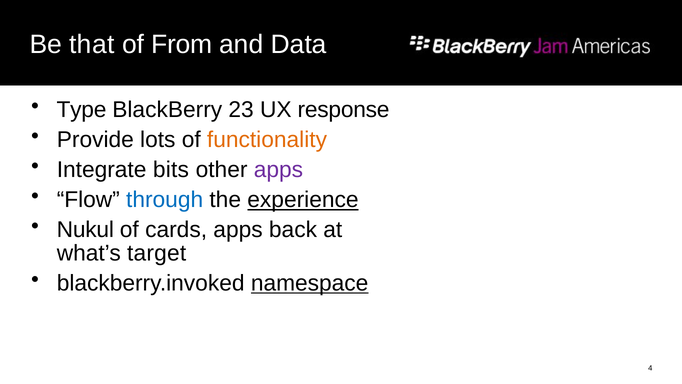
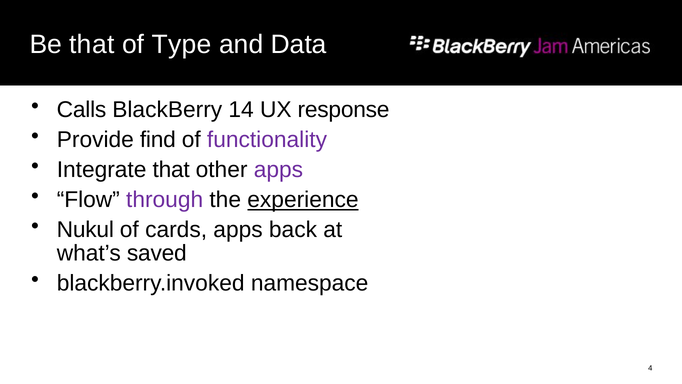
From: From -> Type
Type: Type -> Calls
23: 23 -> 14
lots: lots -> find
functionality colour: orange -> purple
Integrate bits: bits -> that
through colour: blue -> purple
target: target -> saved
namespace underline: present -> none
